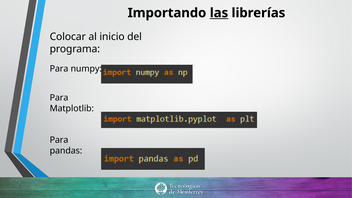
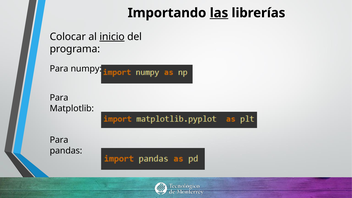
inicio underline: none -> present
